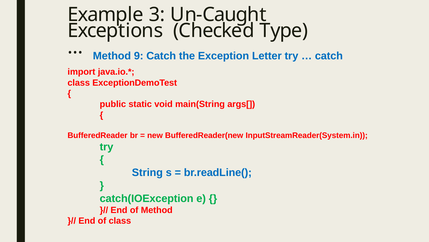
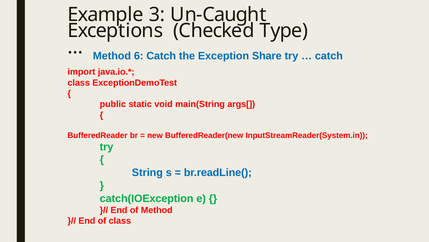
9: 9 -> 6
Letter: Letter -> Share
